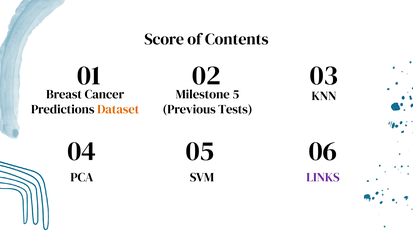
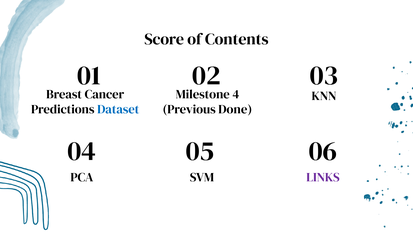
5: 5 -> 4
Dataset colour: orange -> blue
Tests: Tests -> Done
